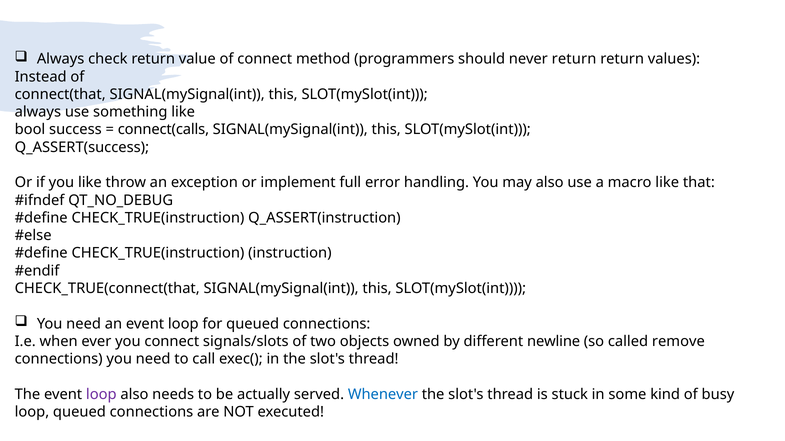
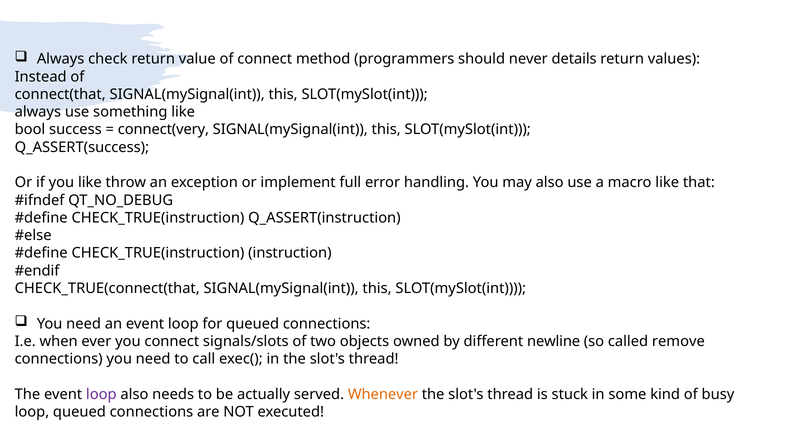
never return: return -> details
connect(calls: connect(calls -> connect(very
Whenever colour: blue -> orange
